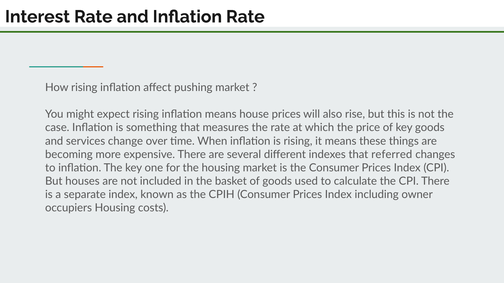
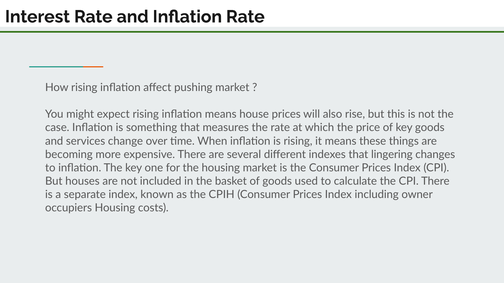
referred: referred -> lingering
